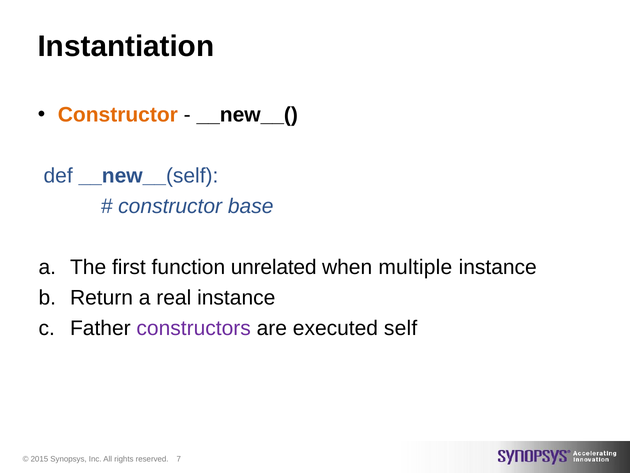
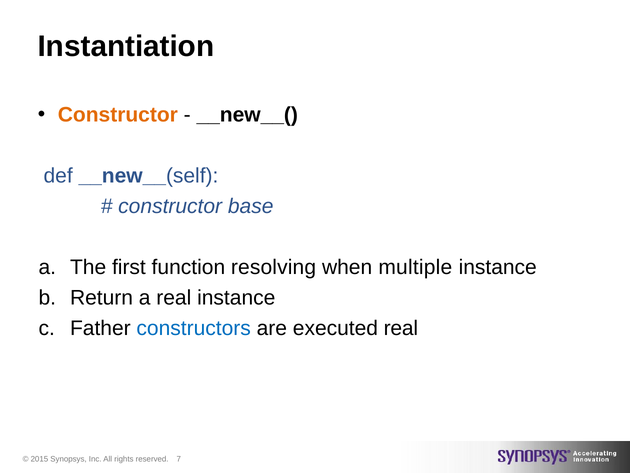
unrelated: unrelated -> resolving
constructors colour: purple -> blue
executed self: self -> real
